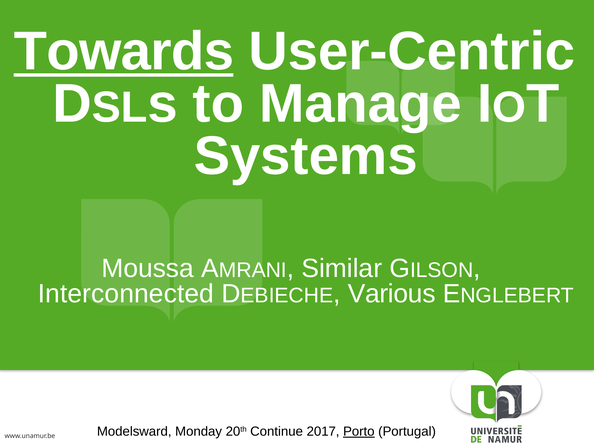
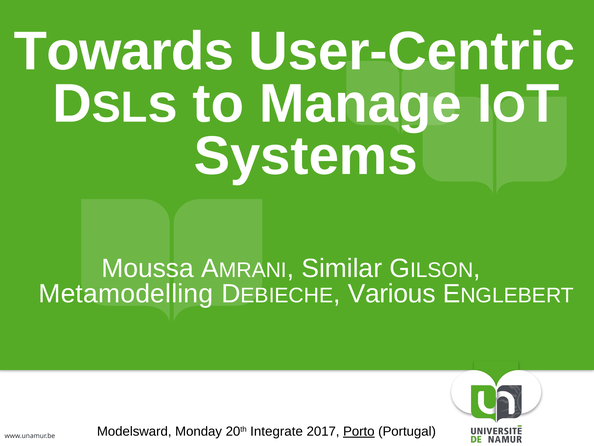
Towards underline: present -> none
Interconnected: Interconnected -> Metamodelling
Continue: Continue -> Integrate
